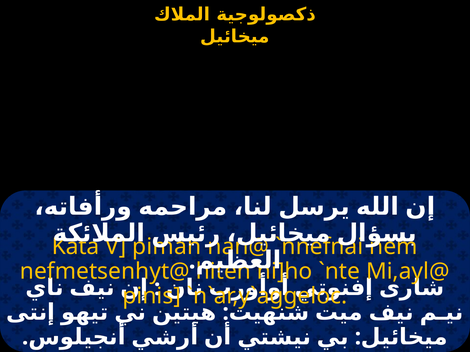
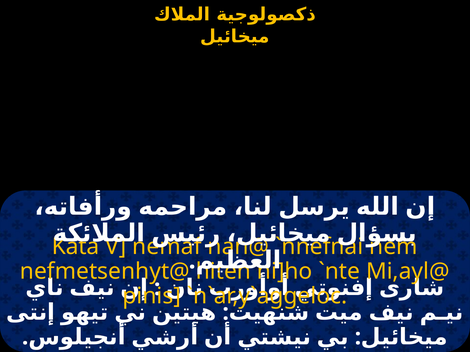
pimah: pimah -> nemaf
